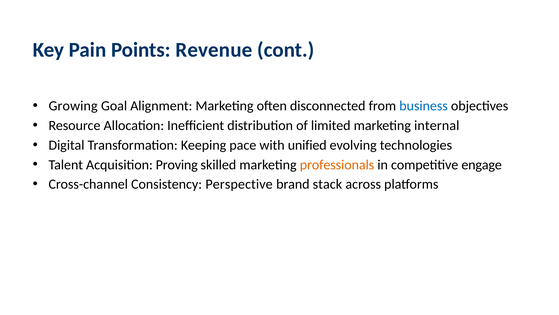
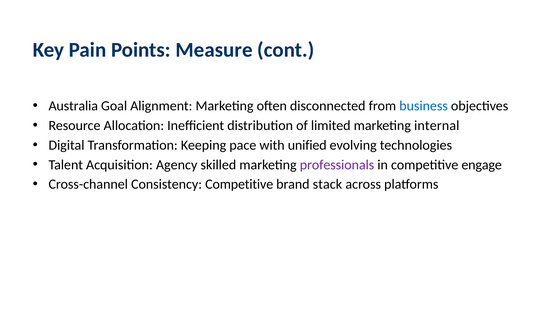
Revenue: Revenue -> Measure
Growing: Growing -> Australia
Proving: Proving -> Agency
professionals colour: orange -> purple
Consistency Perspective: Perspective -> Competitive
